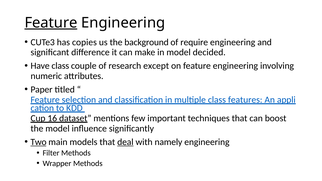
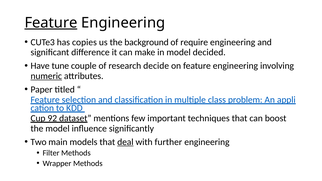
Have class: class -> tune
except: except -> decide
numeric underline: none -> present
features: features -> problem
16: 16 -> 92
Two underline: present -> none
namely: namely -> further
